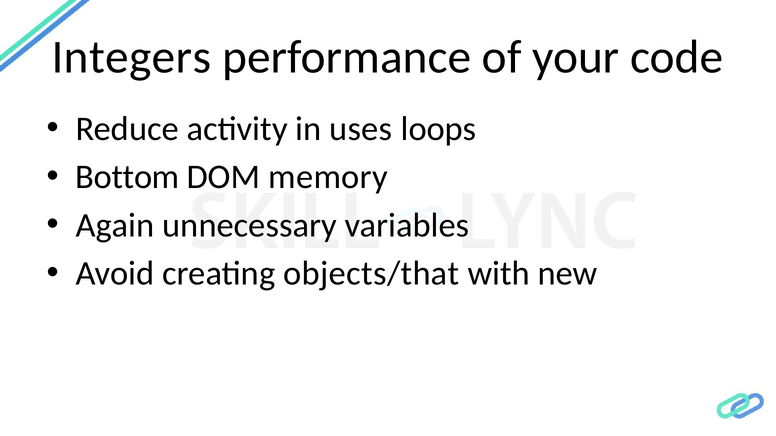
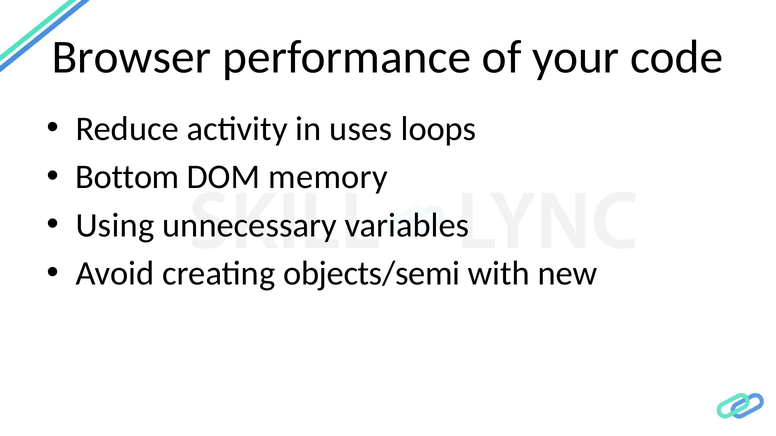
Integers: Integers -> Browser
Again: Again -> Using
objects/that: objects/that -> objects/semi
